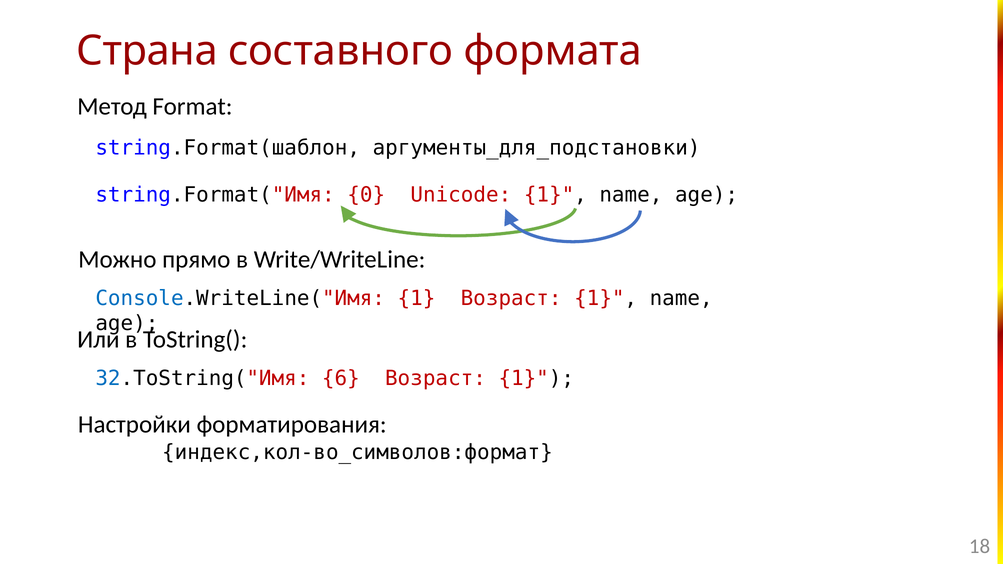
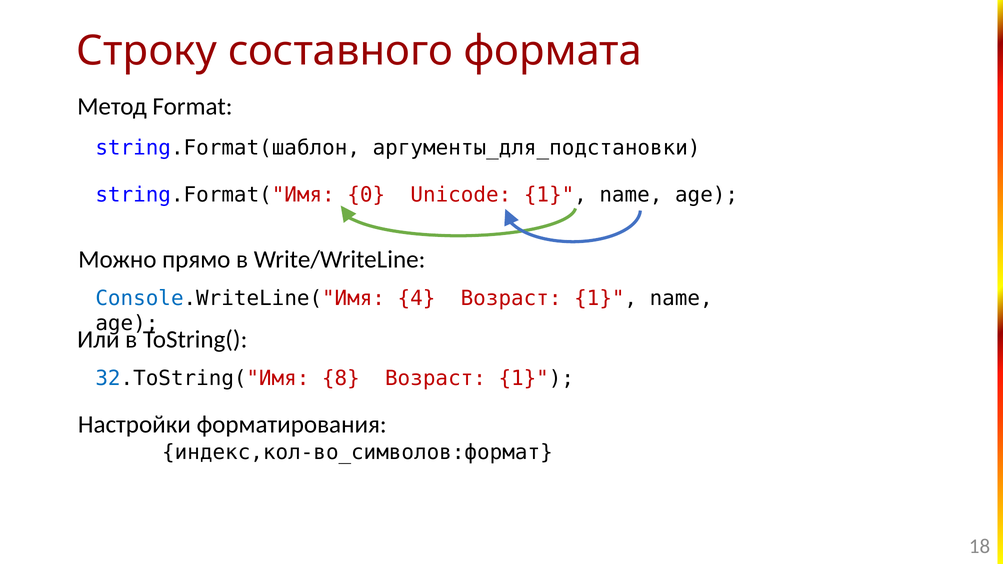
Страна: Страна -> Строку
Console.WriteLine("Имя 1: 1 -> 4
6: 6 -> 8
